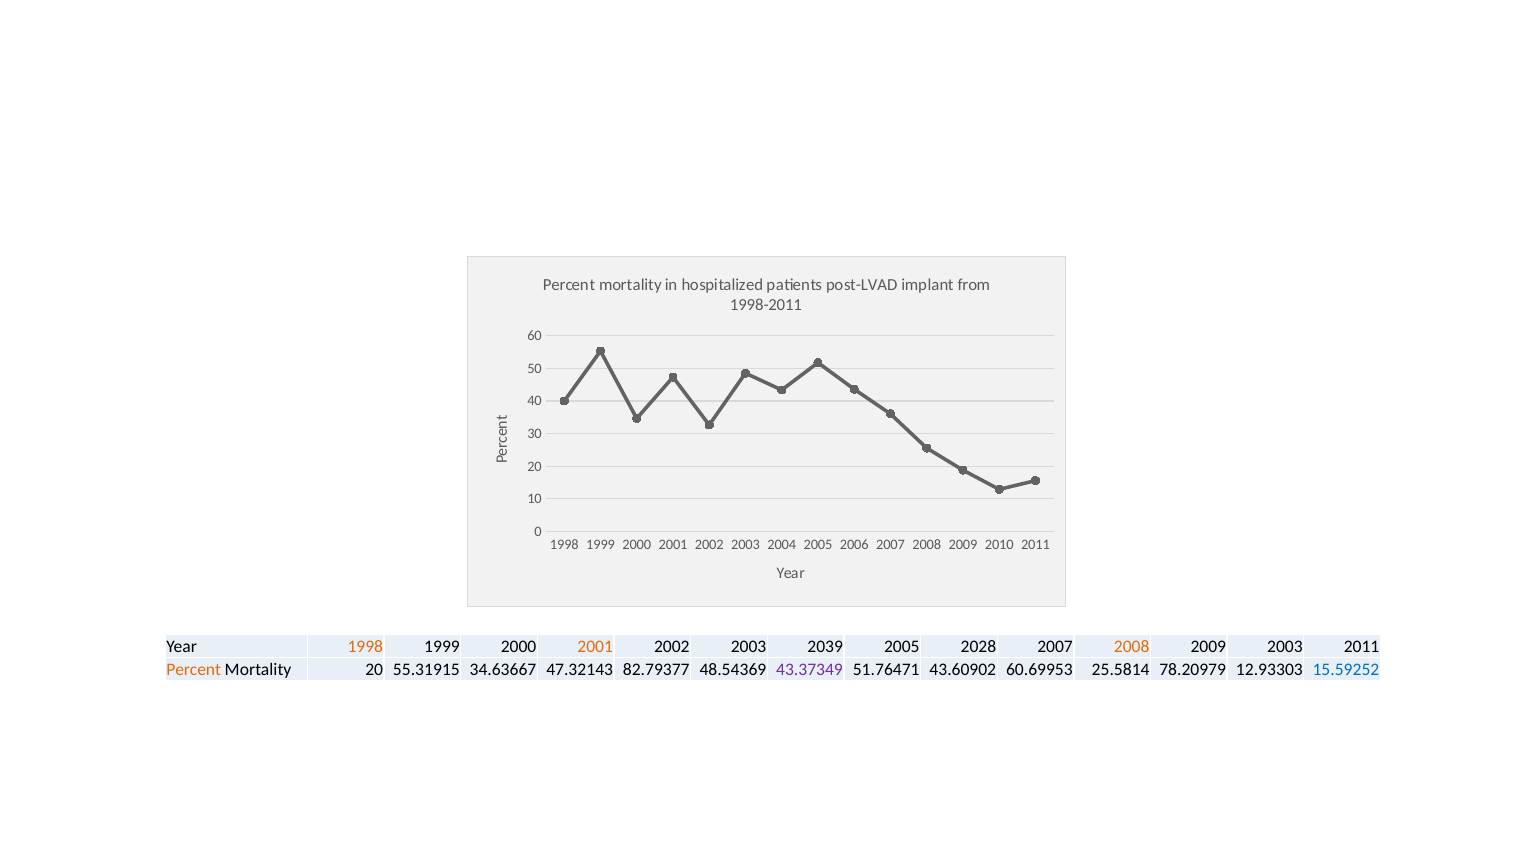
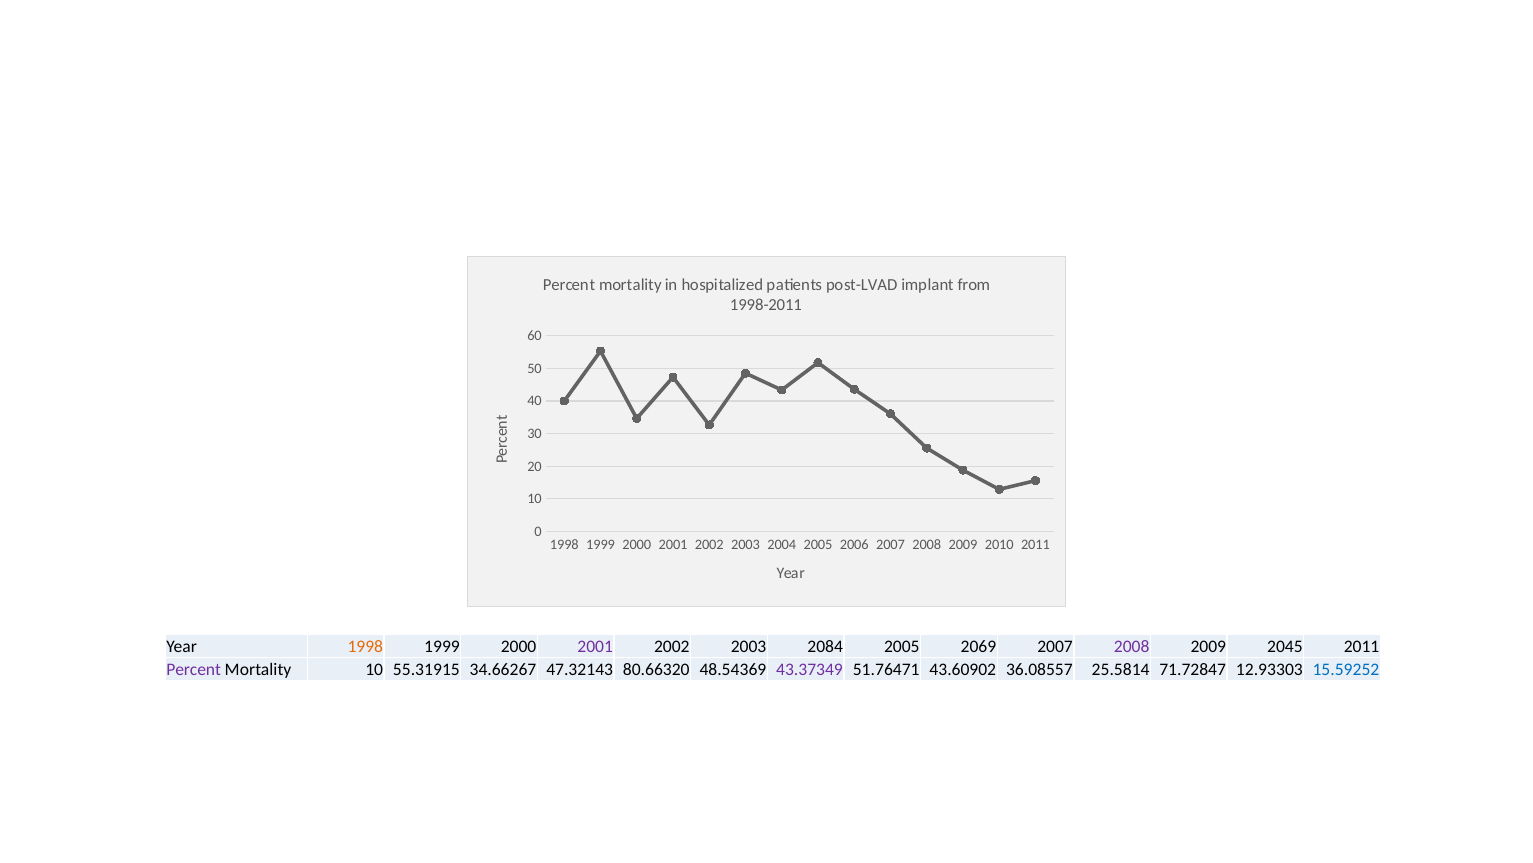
2001 at (595, 646) colour: orange -> purple
2039: 2039 -> 2084
2028: 2028 -> 2069
2008 at (1132, 646) colour: orange -> purple
2009 2003: 2003 -> 2045
Percent at (194, 669) colour: orange -> purple
Mortality 20: 20 -> 10
34.63667: 34.63667 -> 34.66267
82.79377: 82.79377 -> 80.66320
60.69953: 60.69953 -> 36.08557
78.20979: 78.20979 -> 71.72847
